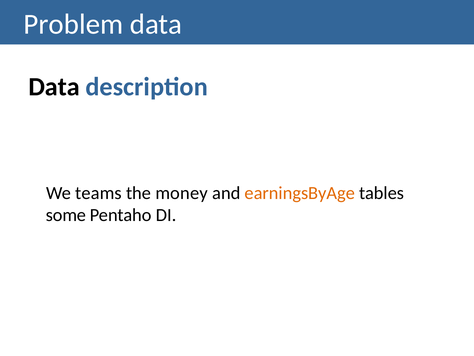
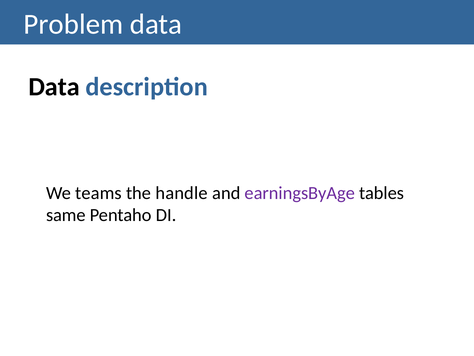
money: money -> handle
earningsByAge colour: orange -> purple
some: some -> same
